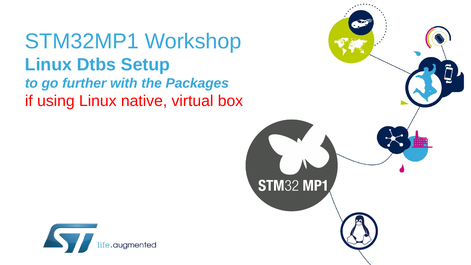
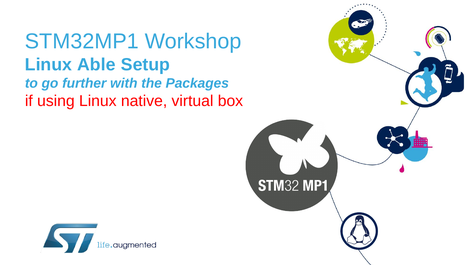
Dtbs: Dtbs -> Able
